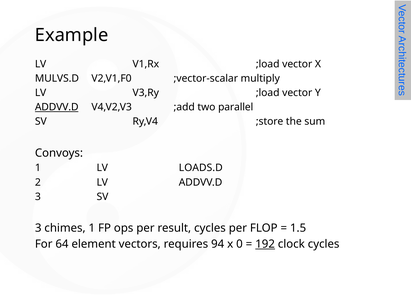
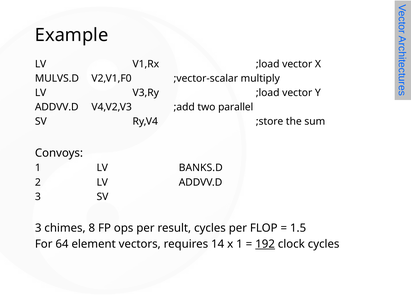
ADDVV.D at (57, 107) underline: present -> none
LOADS.D: LOADS.D -> BANKS.D
chimes 1: 1 -> 8
94: 94 -> 14
x 0: 0 -> 1
